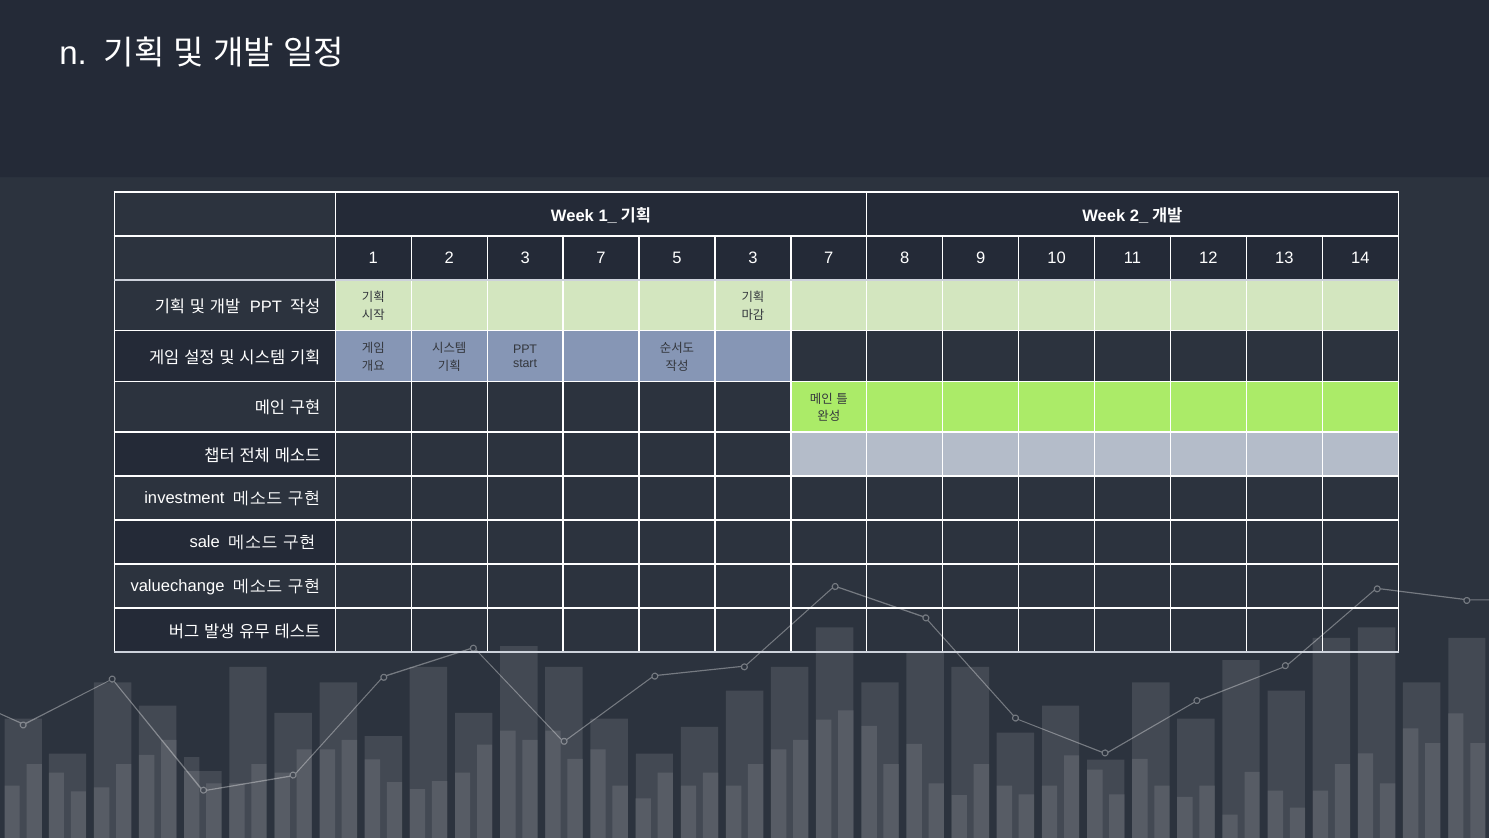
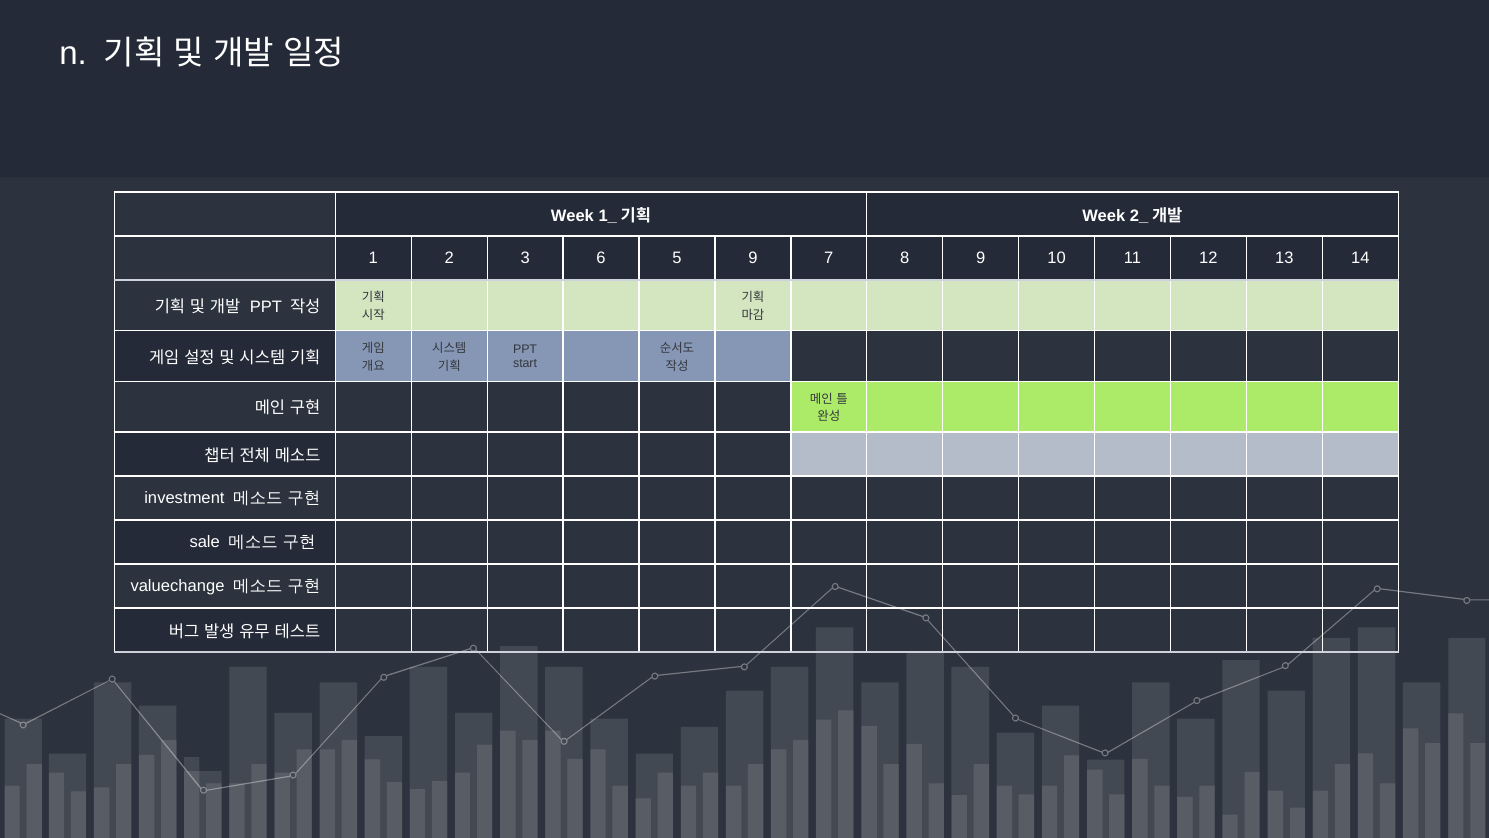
2 3 7: 7 -> 6
5 3: 3 -> 9
